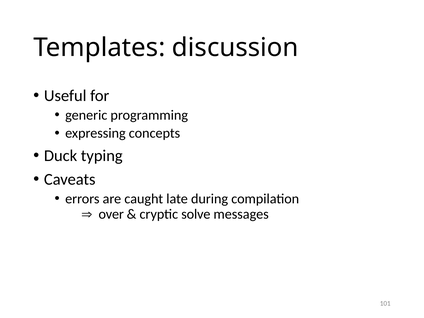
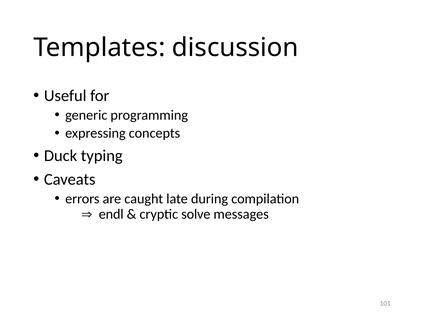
over: over -> endl
